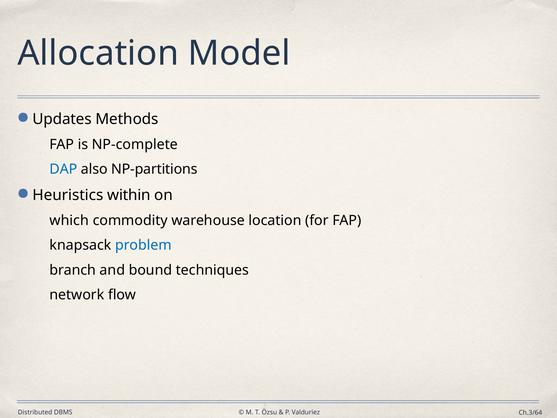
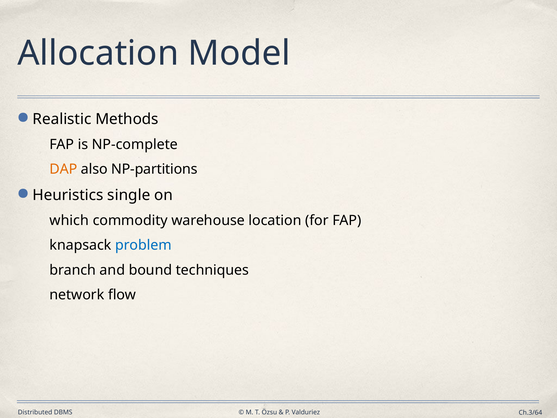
Updates: Updates -> Realistic
DAP colour: blue -> orange
within: within -> single
